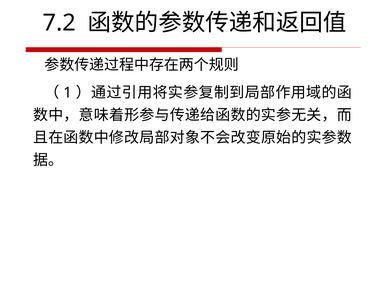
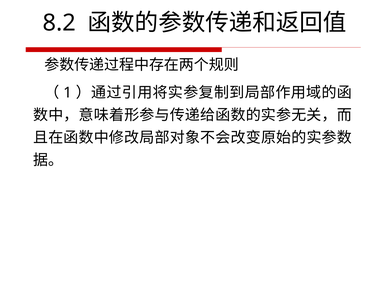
7.2: 7.2 -> 8.2
